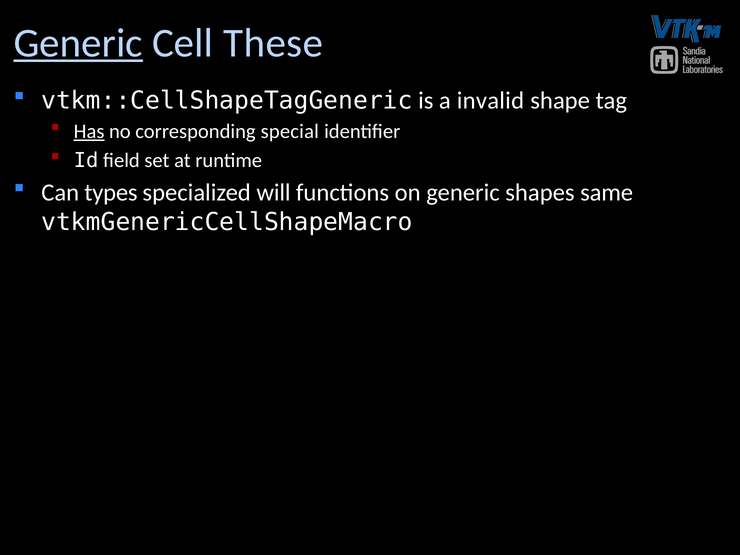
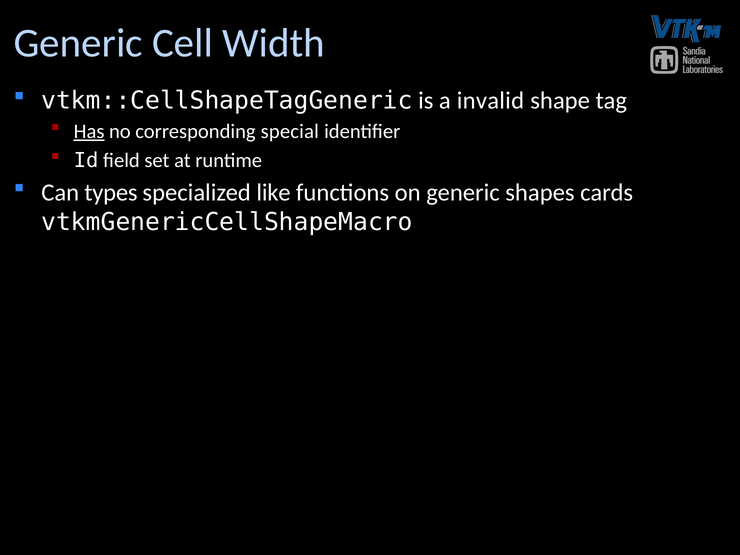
Generic at (78, 43) underline: present -> none
These: These -> Width
will: will -> like
same: same -> cards
